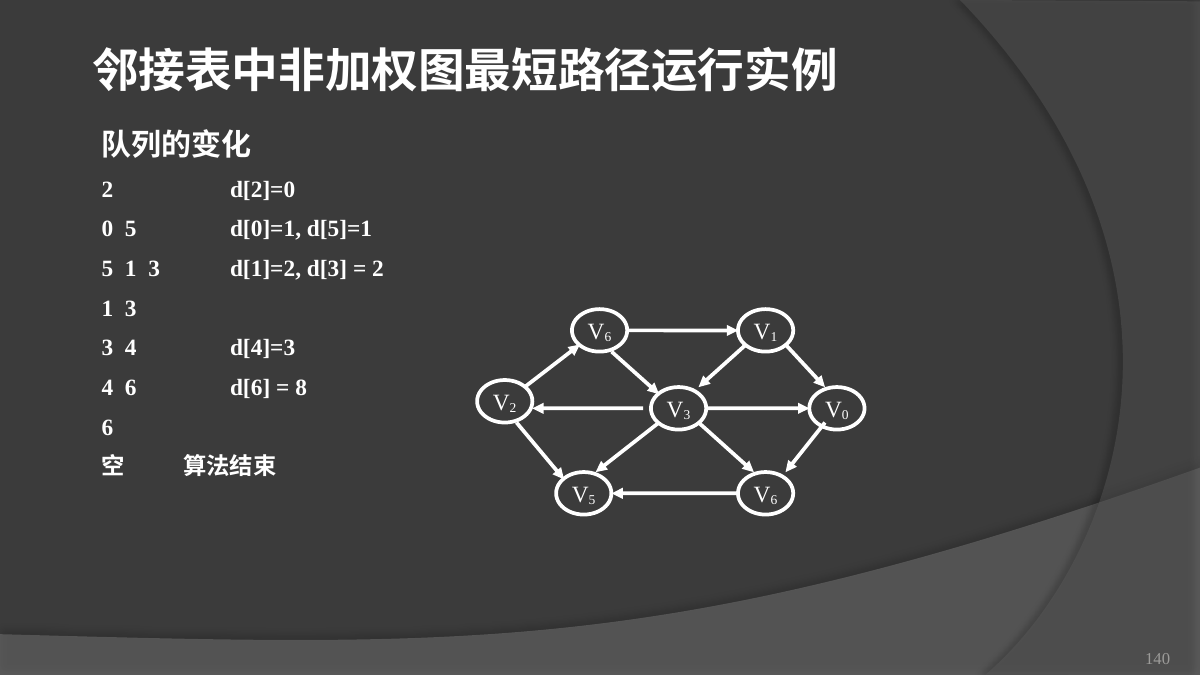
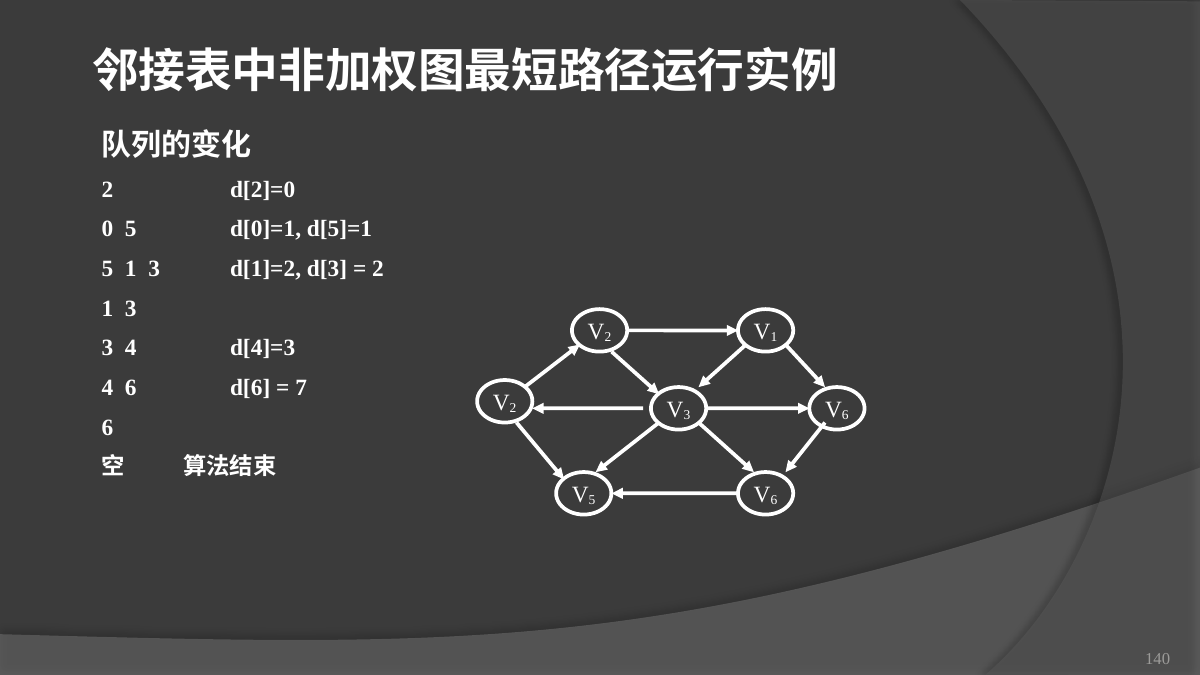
6 at (608, 337): 6 -> 2
8: 8 -> 7
0 at (845, 415): 0 -> 6
